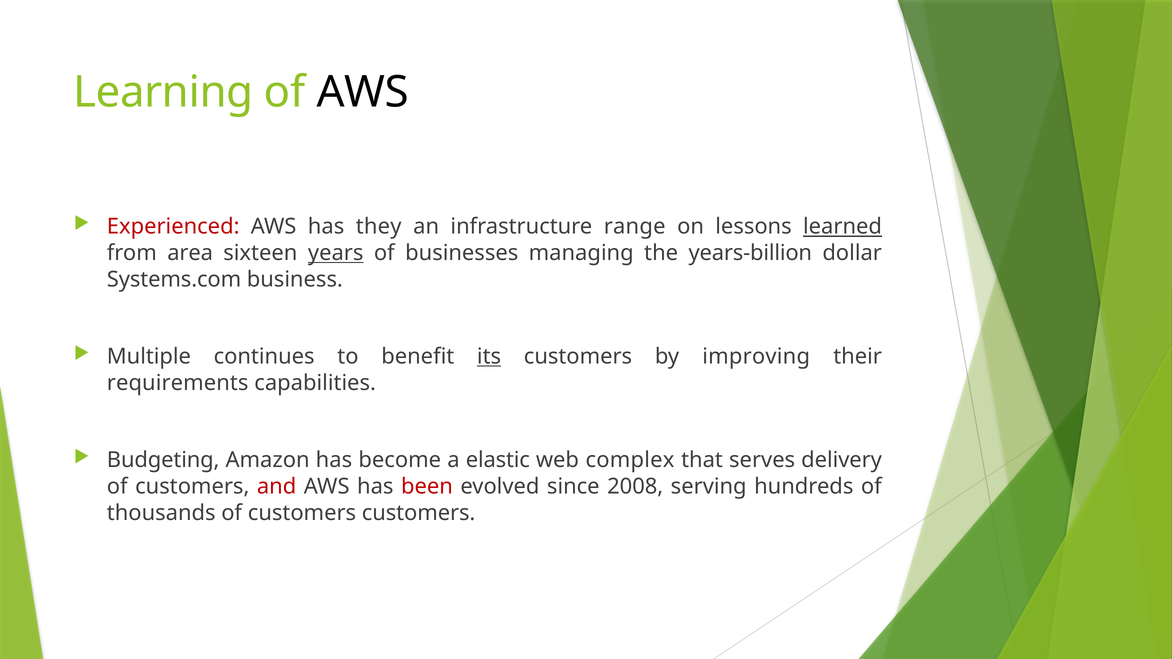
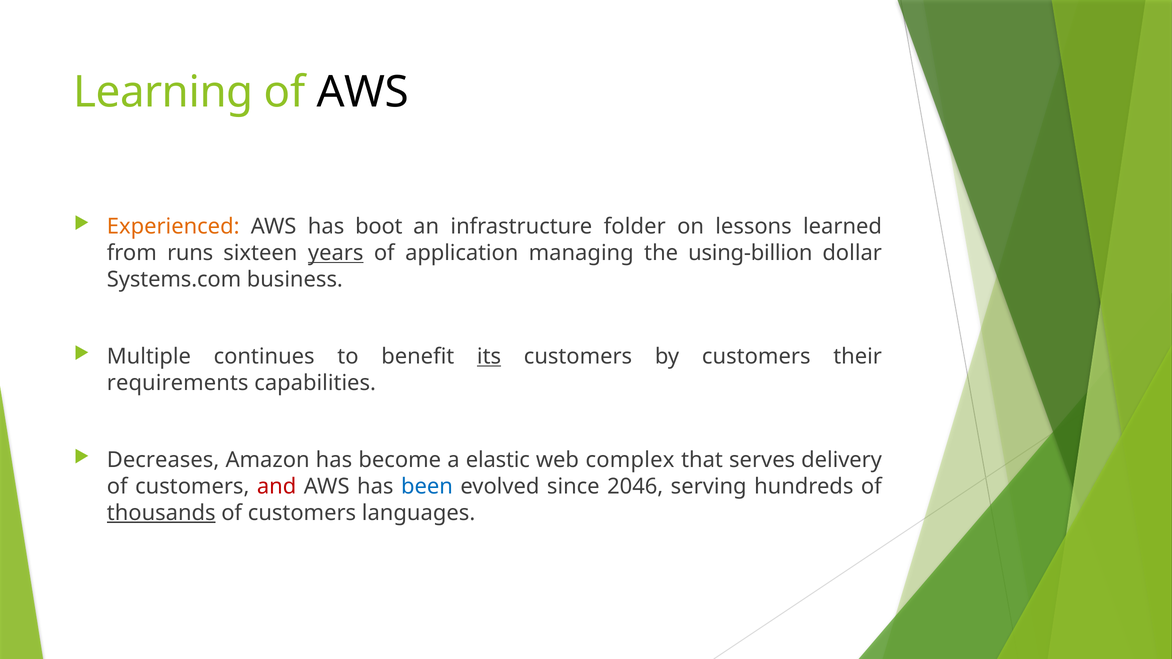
Experienced colour: red -> orange
they: they -> boot
range: range -> folder
learned underline: present -> none
area: area -> runs
businesses: businesses -> application
years-billion: years-billion -> using-billion
by improving: improving -> customers
Budgeting: Budgeting -> Decreases
been colour: red -> blue
2008: 2008 -> 2046
thousands underline: none -> present
customers customers: customers -> languages
